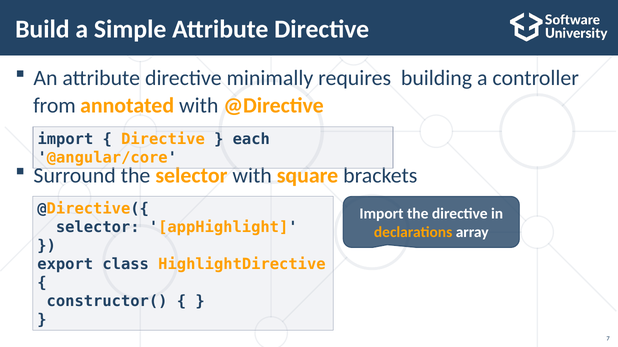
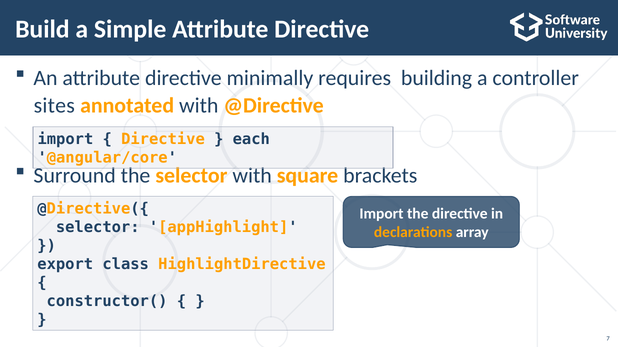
from: from -> sites
